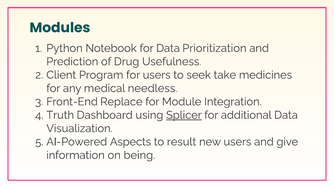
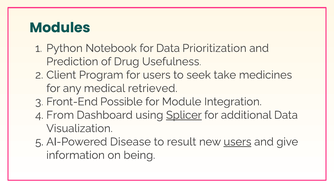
needless: needless -> retrieved
Replace: Replace -> Possible
Truth: Truth -> From
Aspects: Aspects -> Disease
users at (237, 142) underline: none -> present
